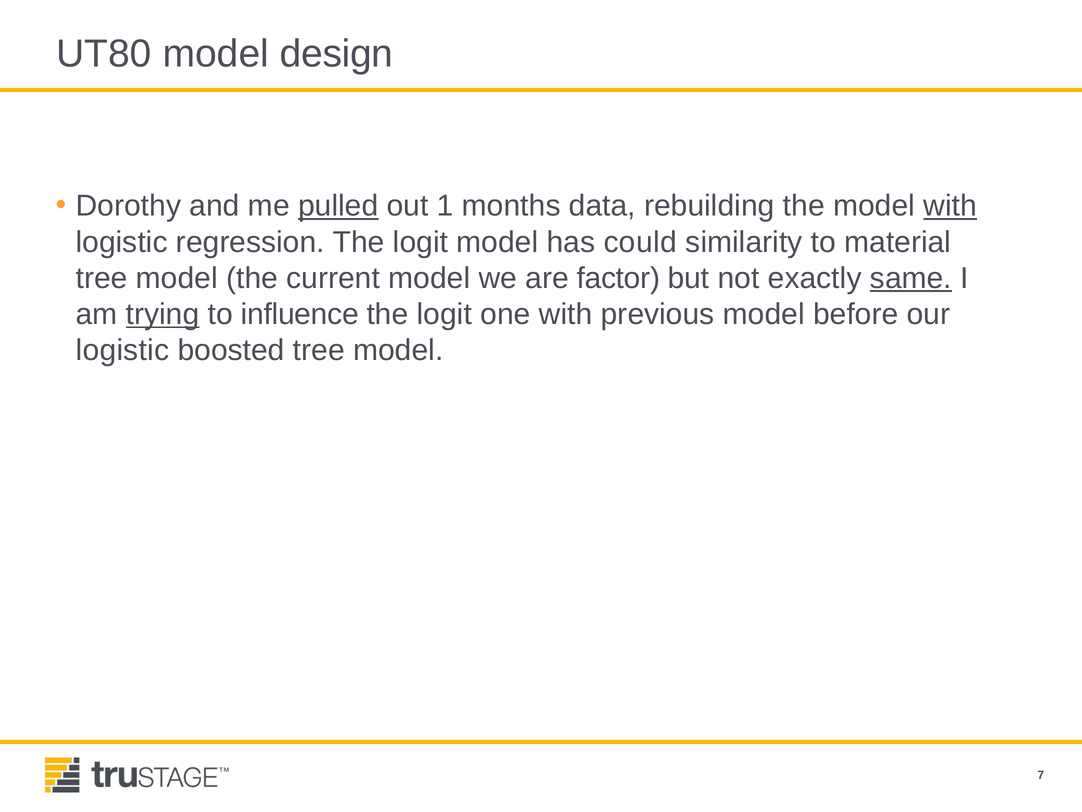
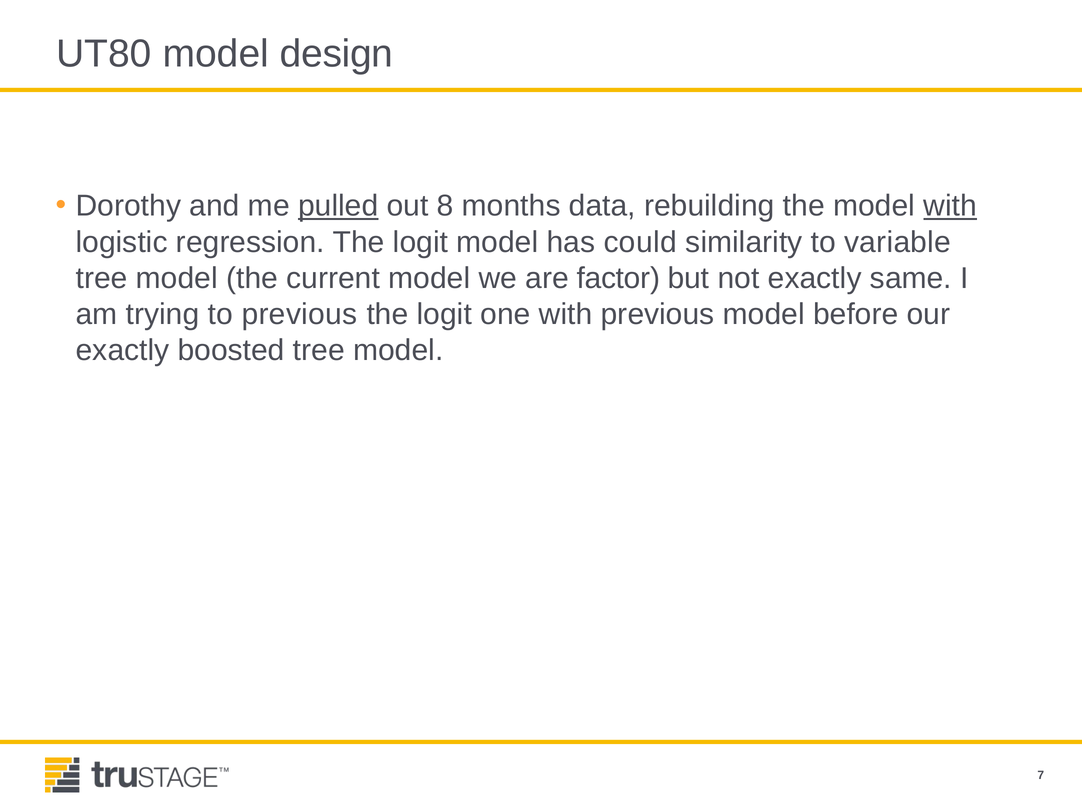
1: 1 -> 8
material: material -> variable
same underline: present -> none
trying underline: present -> none
to influence: influence -> previous
logistic at (122, 350): logistic -> exactly
